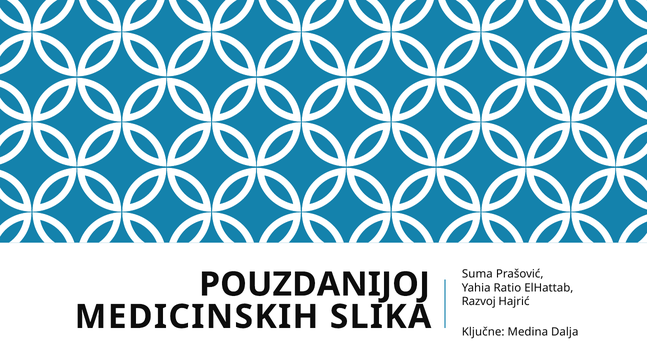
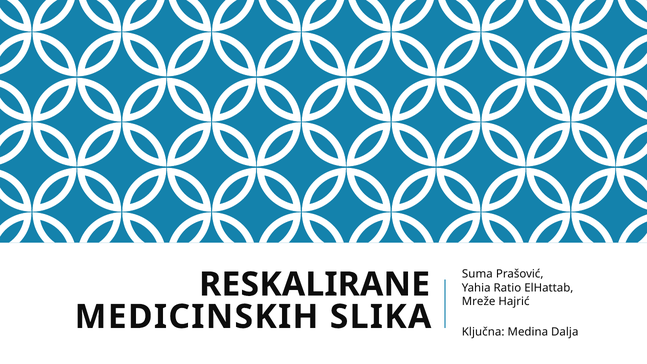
POUZDANIJOJ: POUZDANIJOJ -> RESKALIRANE
Razvoj: Razvoj -> Mreže
Ključne: Ključne -> Ključna
